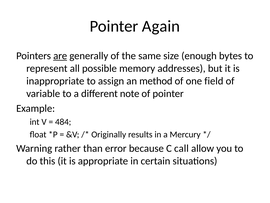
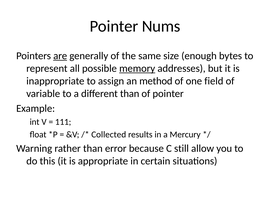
Again: Again -> Nums
memory underline: none -> present
different note: note -> than
484: 484 -> 111
Originally: Originally -> Collected
call: call -> still
